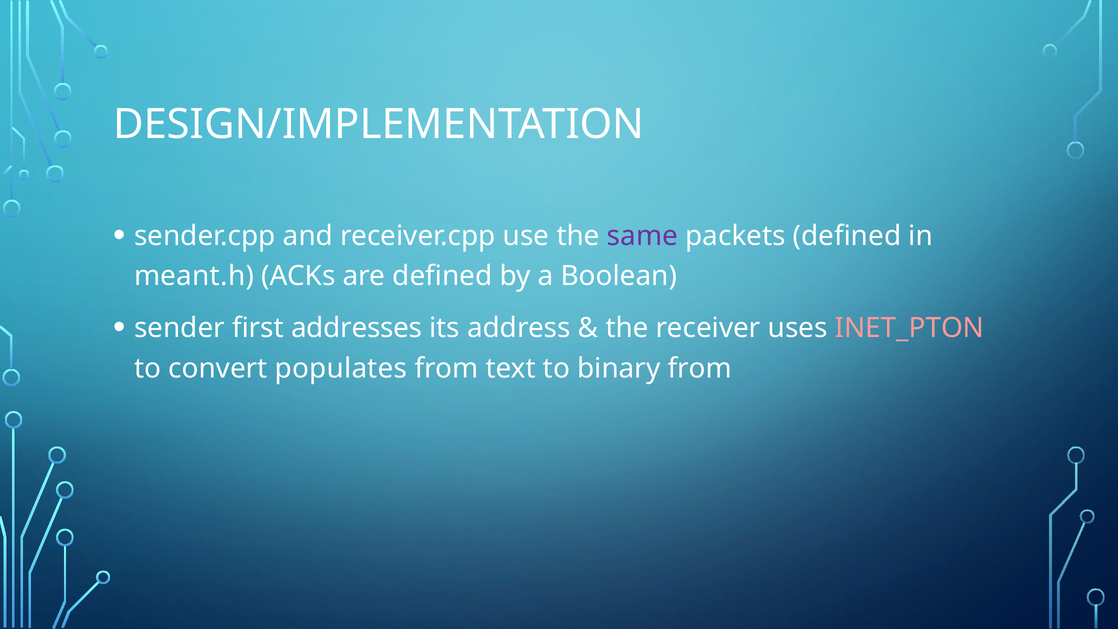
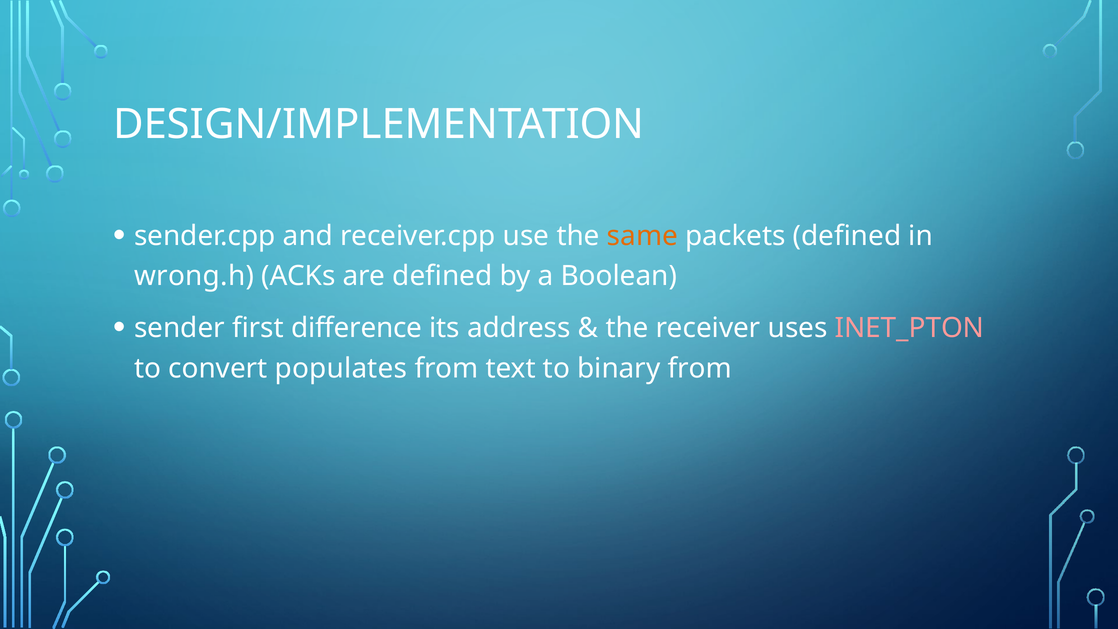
same colour: purple -> orange
meant.h: meant.h -> wrong.h
addresses: addresses -> difference
